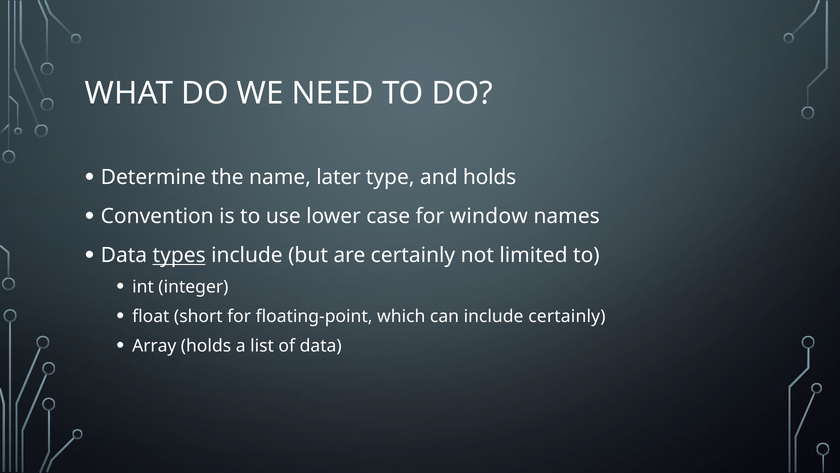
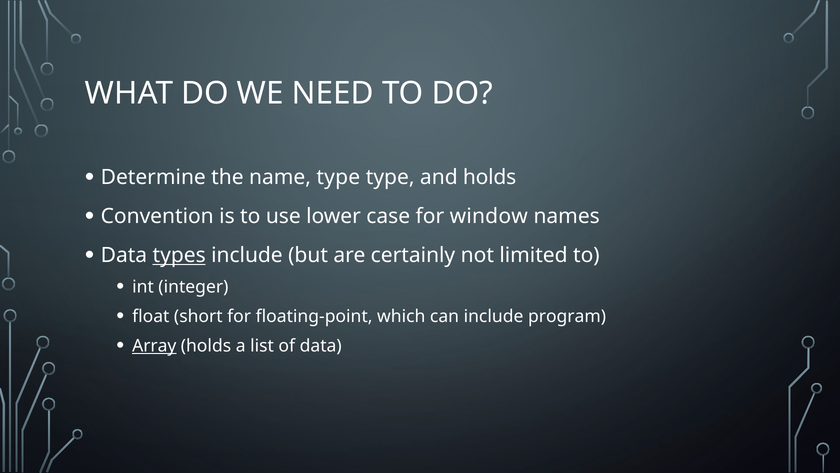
name later: later -> type
include certainly: certainly -> program
Array underline: none -> present
